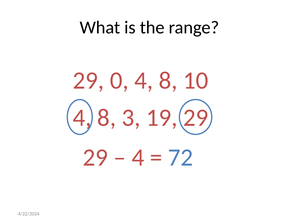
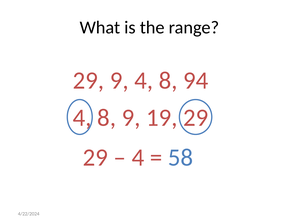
29 0: 0 -> 9
10: 10 -> 94
8 3: 3 -> 9
72: 72 -> 58
